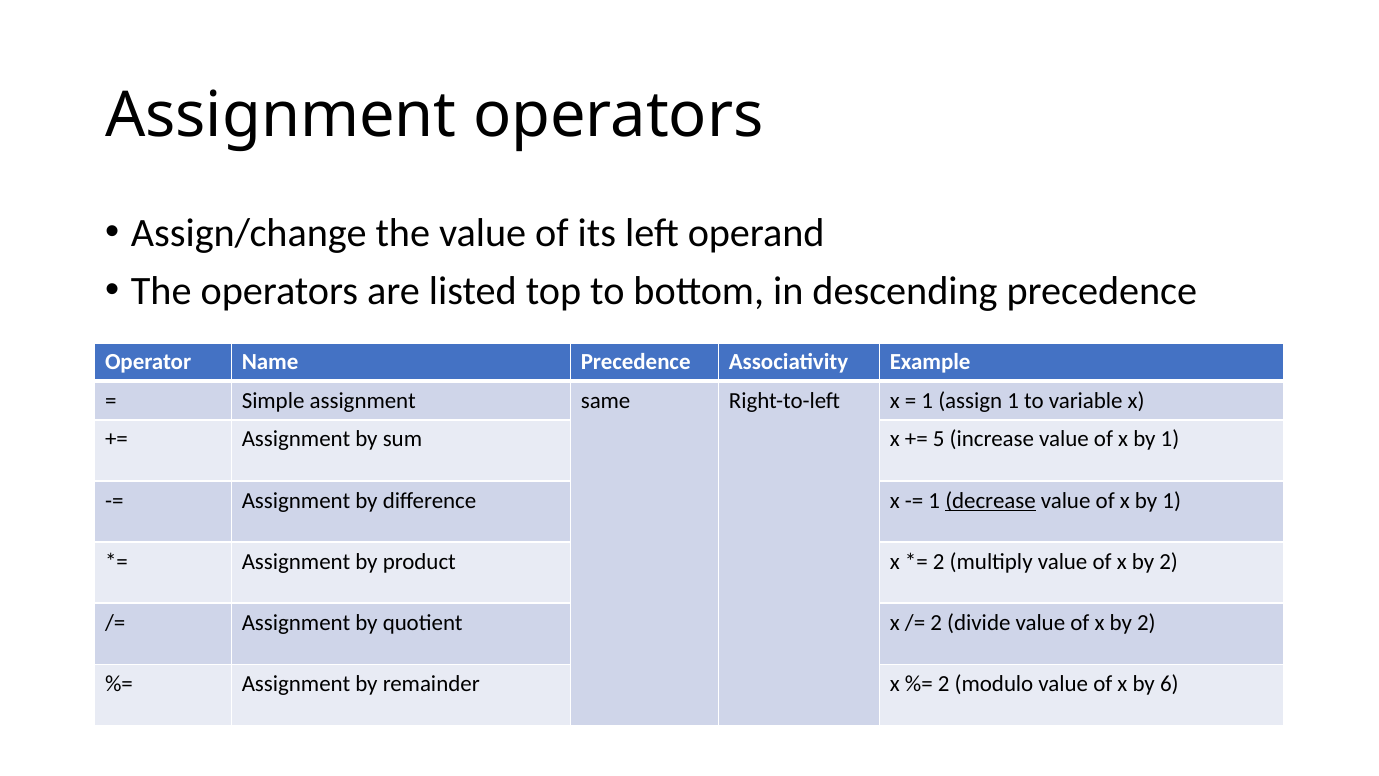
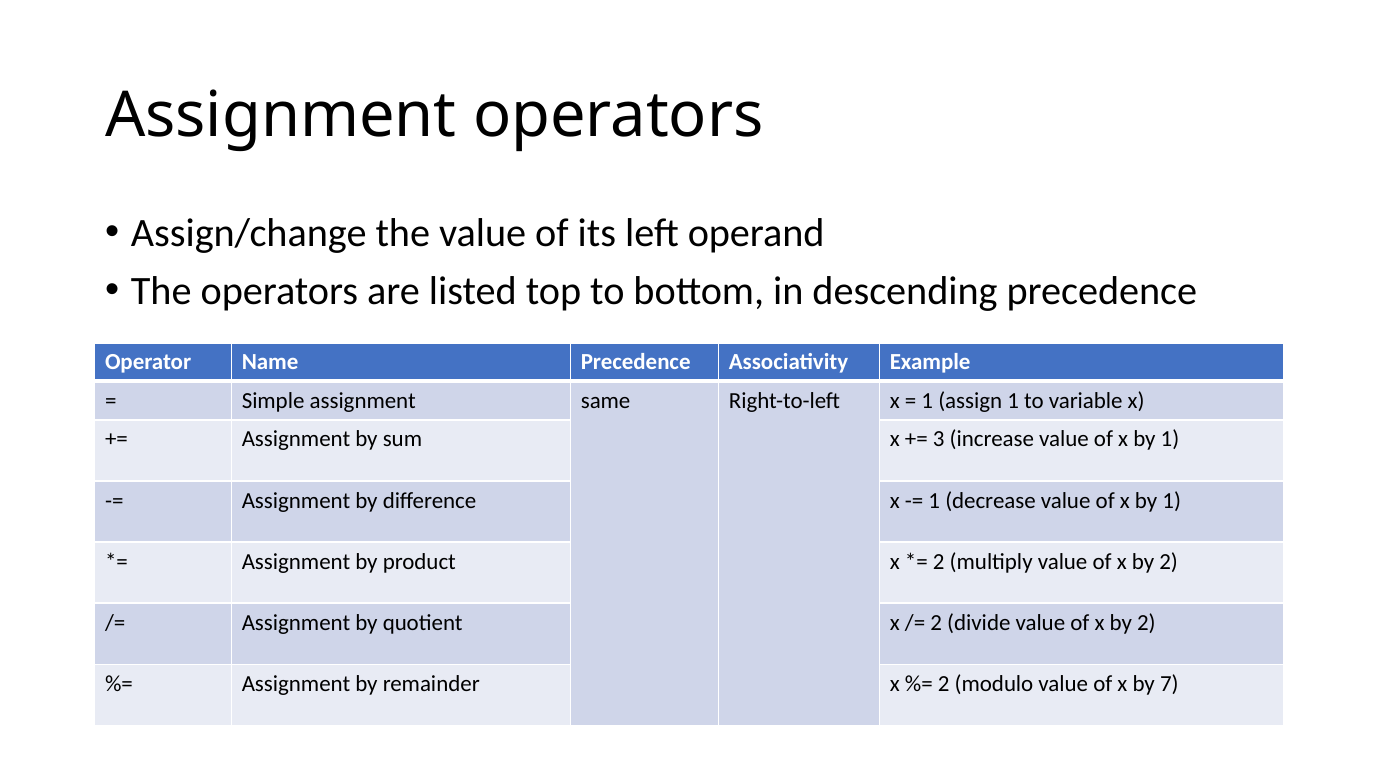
5: 5 -> 3
decrease underline: present -> none
6: 6 -> 7
